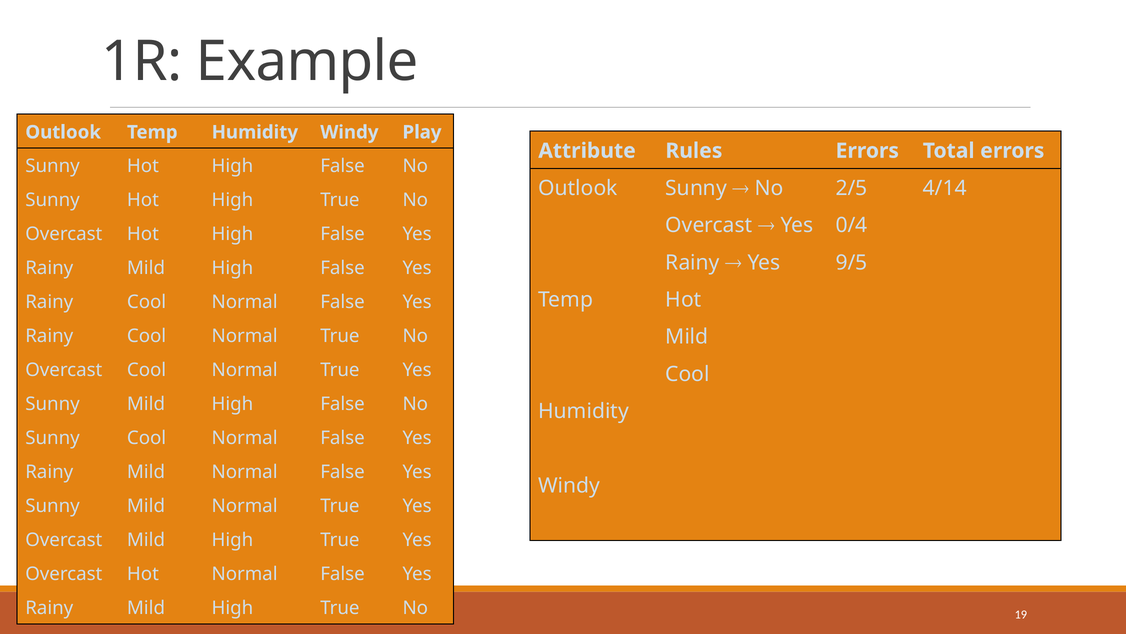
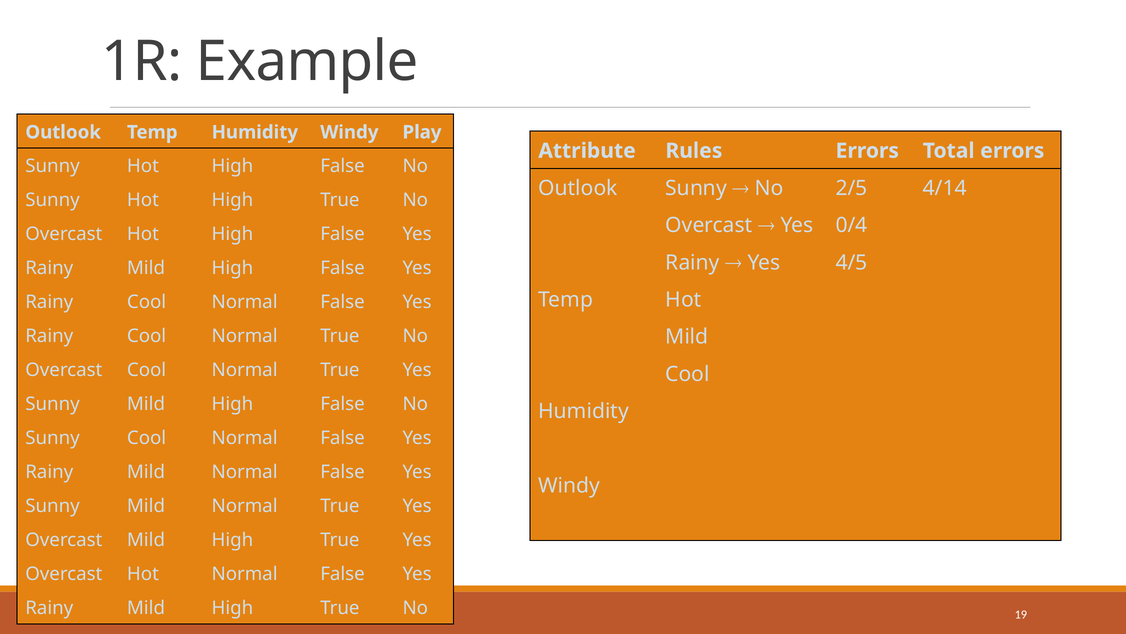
9/5: 9/5 -> 4/5
